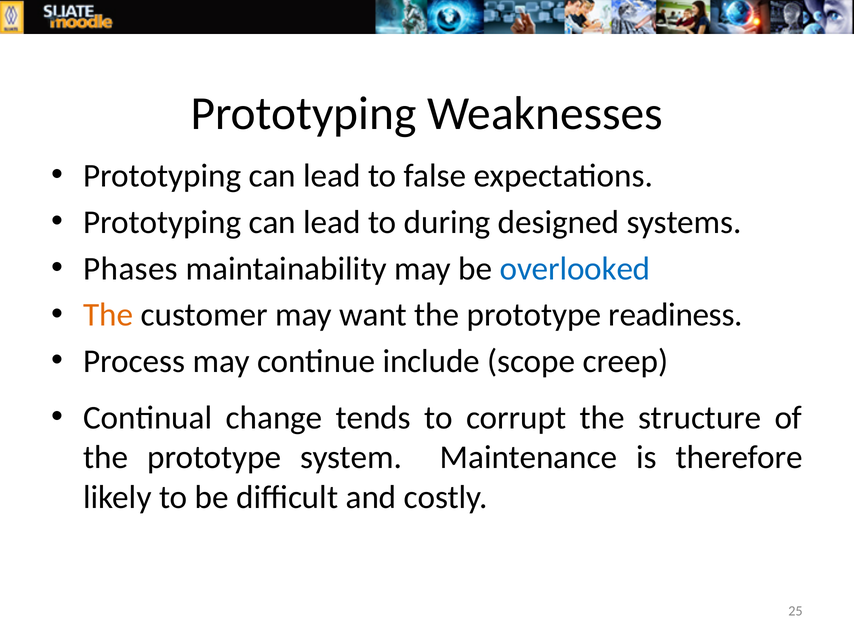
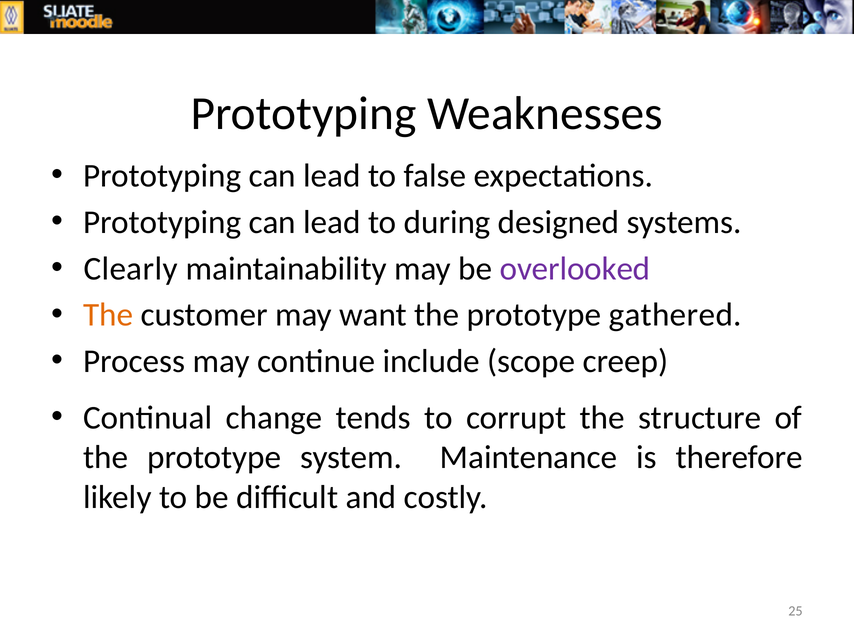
Phases: Phases -> Clearly
overlooked colour: blue -> purple
readiness: readiness -> gathered
